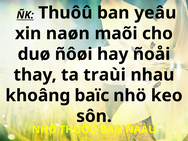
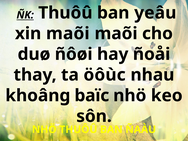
xin naøn: naøn -> maõi
traùi: traùi -> öôùc
